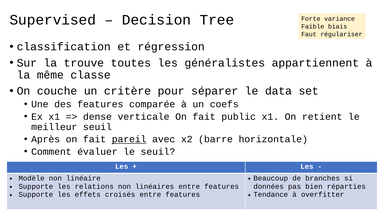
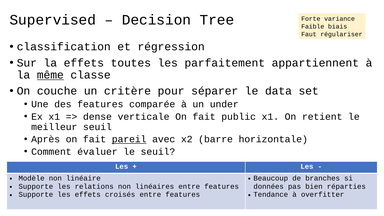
la trouve: trouve -> effets
généralistes: généralistes -> parfaitement
même underline: none -> present
coefs: coefs -> under
